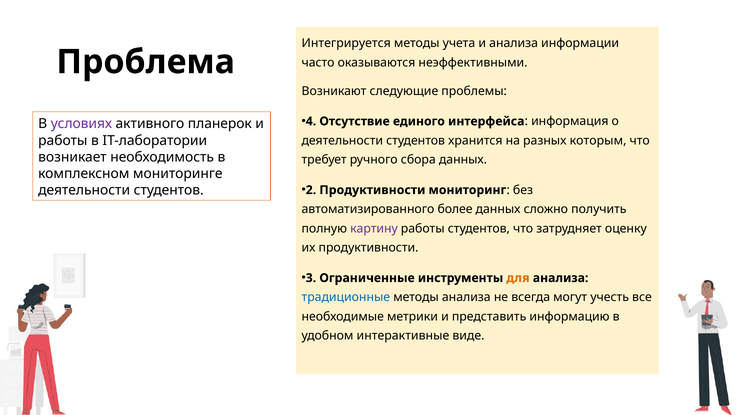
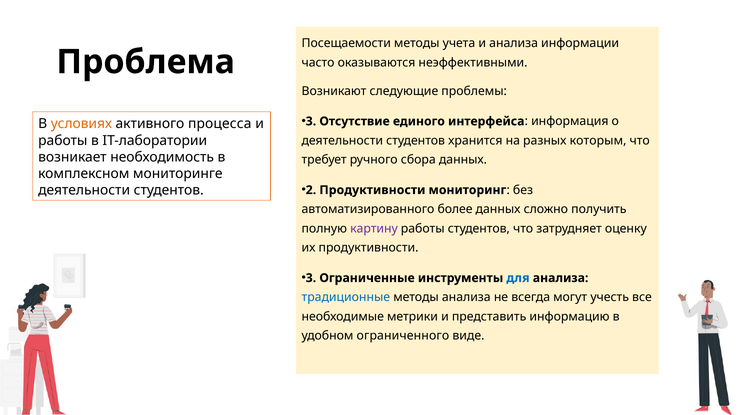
Интегрируется: Интегрируется -> Посещаемости
4 at (311, 121): 4 -> 3
условиях colour: purple -> orange
планерок: планерок -> процесса
для colour: orange -> blue
интерактивные: интерактивные -> ограниченного
